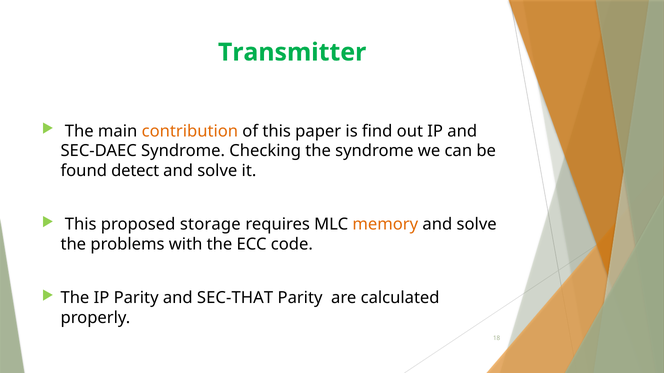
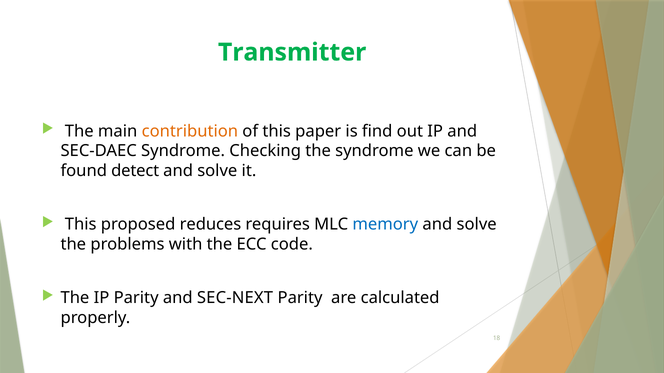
storage: storage -> reduces
memory colour: orange -> blue
SEC-THAT: SEC-THAT -> SEC-NEXT
